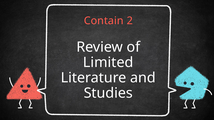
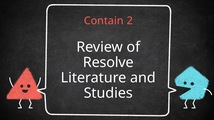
Limited: Limited -> Resolve
